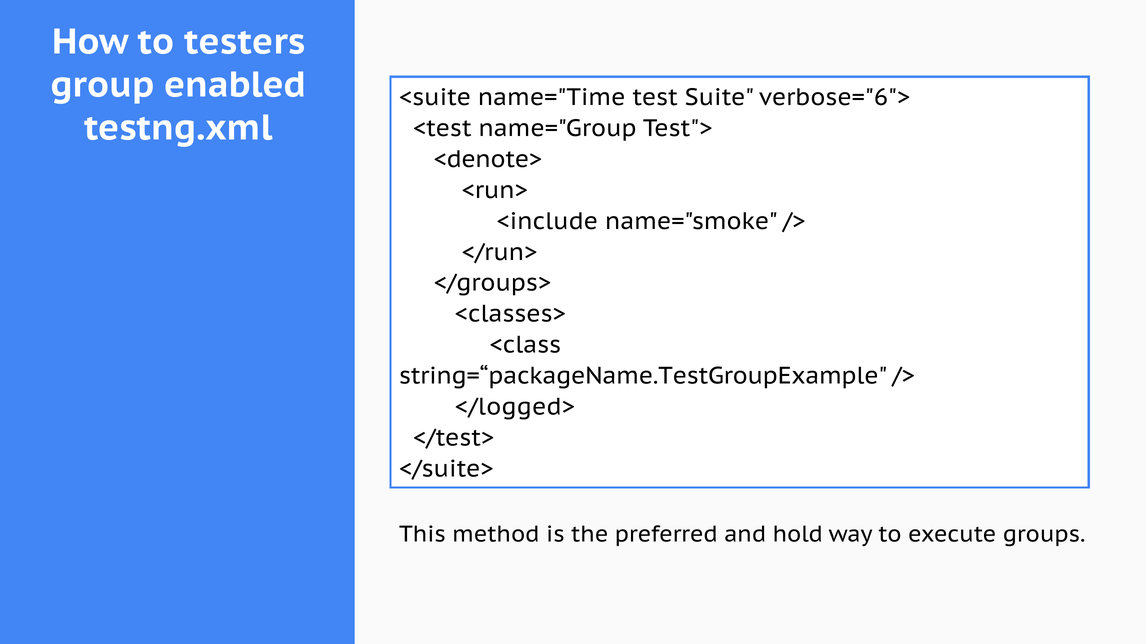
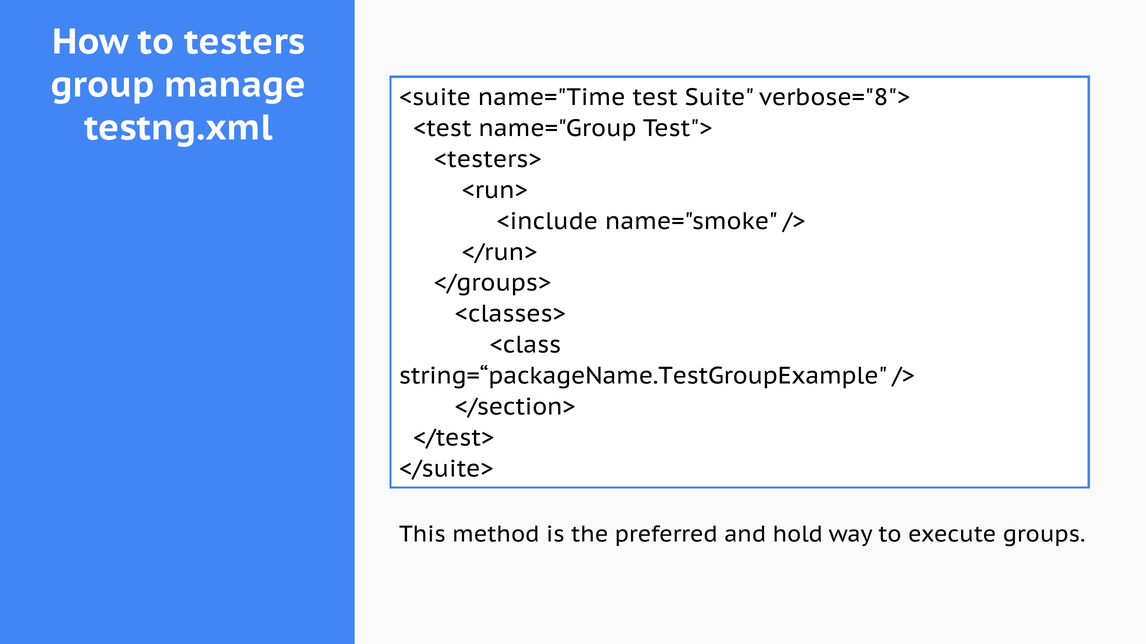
enabled: enabled -> manage
verbose="6">: verbose="6"> -> verbose="8">
<denote>: <denote> -> <testers>
</logged>: </logged> -> </section>
